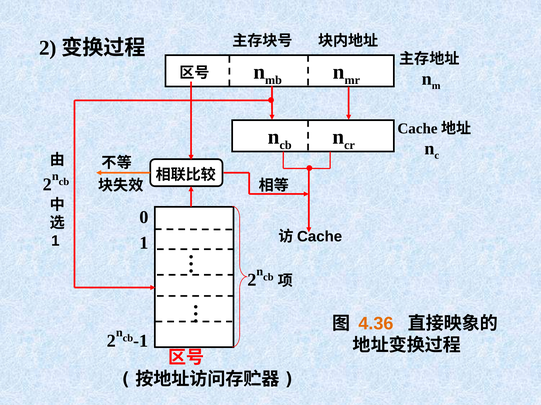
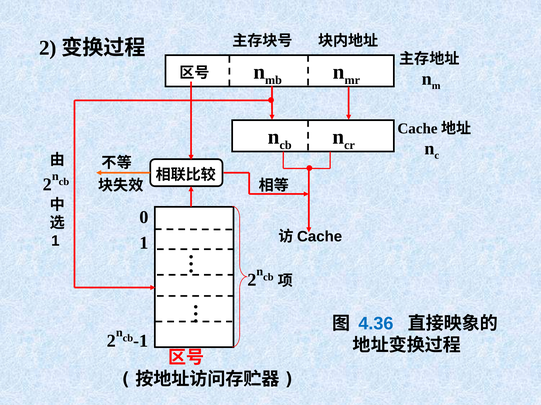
4.36 colour: orange -> blue
